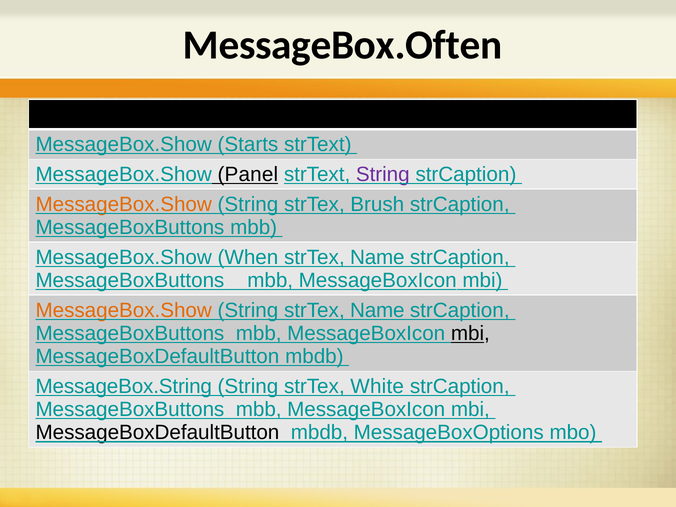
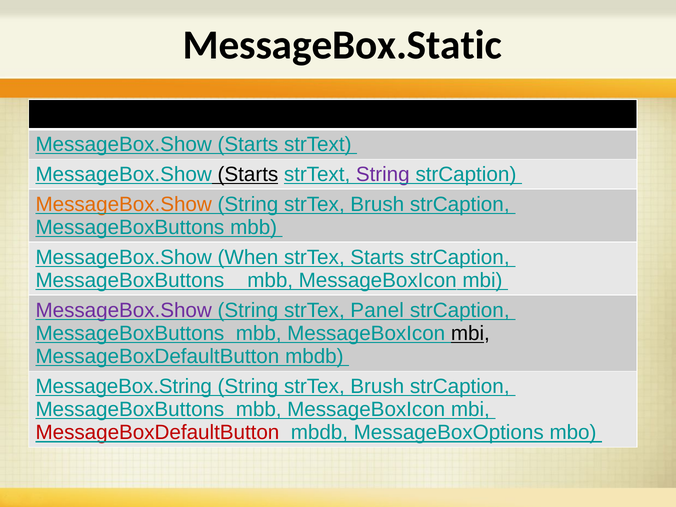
MessageBox.Often: MessageBox.Often -> MessageBox.Static
Panel at (248, 174): Panel -> Starts
Name at (377, 257): Name -> Starts
MessageBox.Show at (124, 310) colour: orange -> purple
String strTex Name: Name -> Panel
White at (377, 386): White -> Brush
MessageBoxDefaultButton at (157, 433) colour: black -> red
